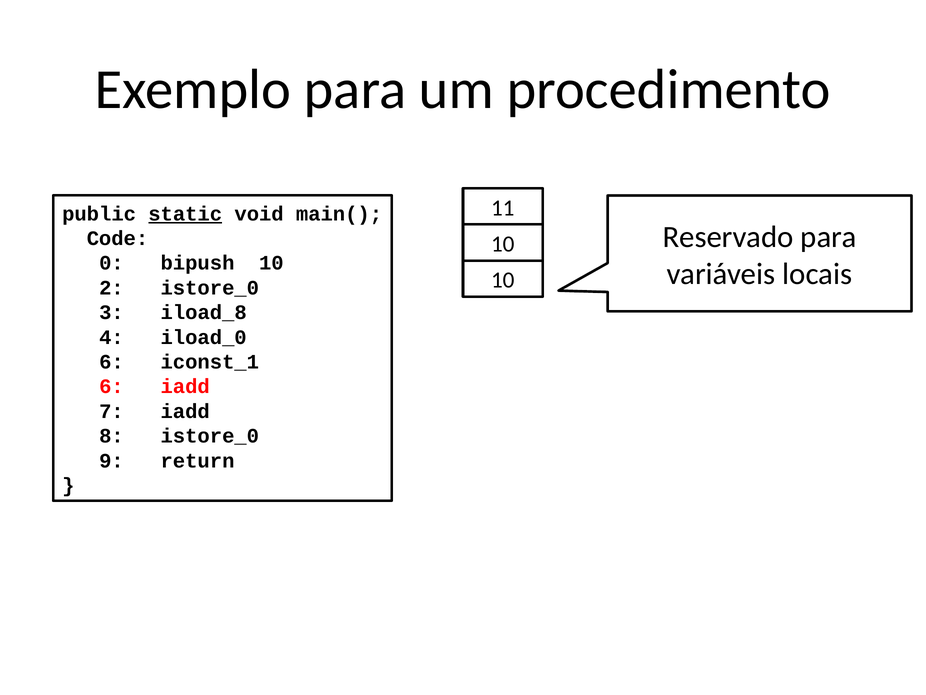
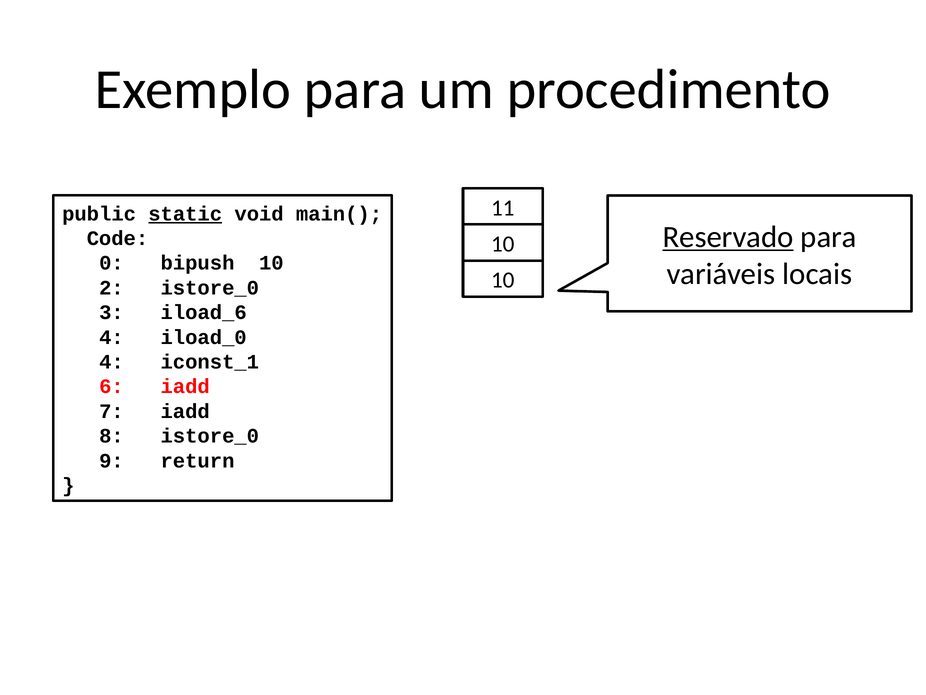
Reservado underline: none -> present
iload_8: iload_8 -> iload_6
6 at (111, 362): 6 -> 4
